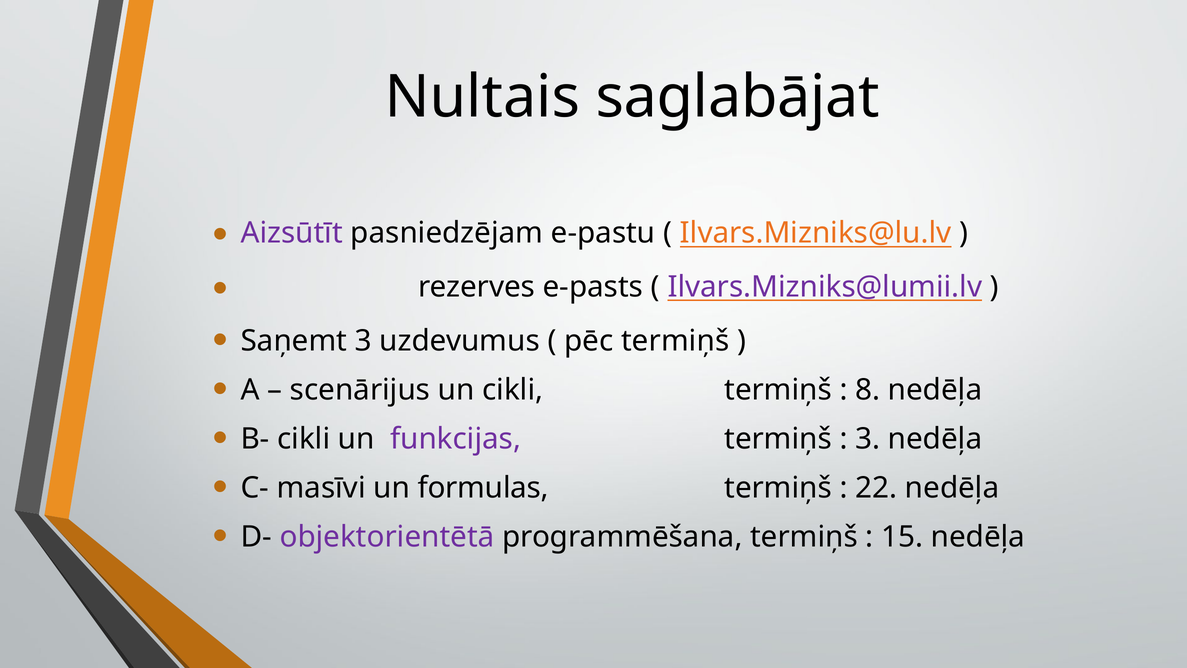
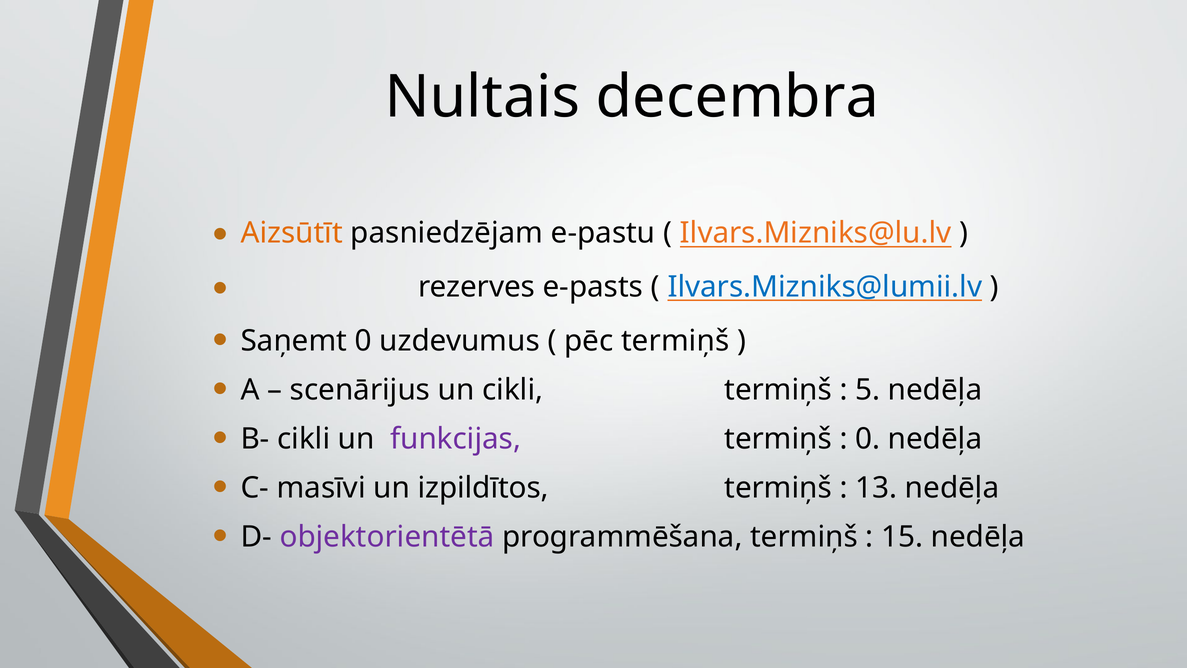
saglabājat: saglabājat -> decembra
Aizsūtīt colour: purple -> orange
Ilvars.Mizniks@lumii.lv colour: purple -> blue
Saņemt 3: 3 -> 0
8: 8 -> 5
3 at (868, 439): 3 -> 0
formulas: formulas -> izpildītos
22: 22 -> 13
